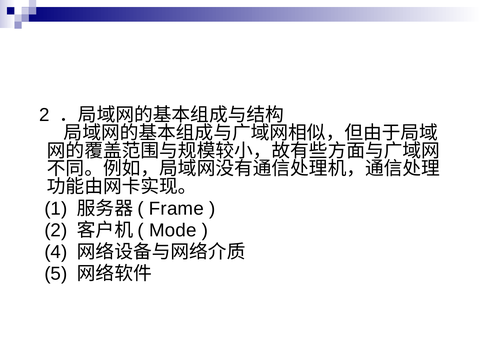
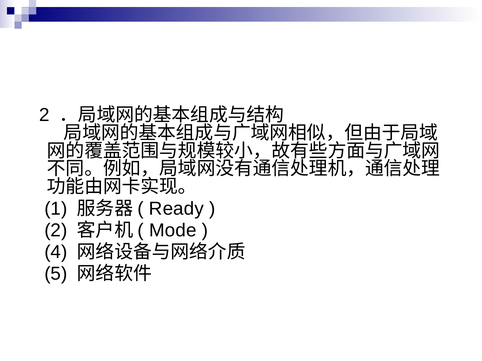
Frame: Frame -> Ready
